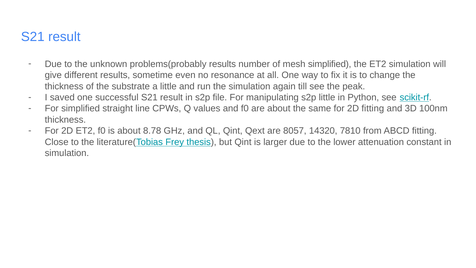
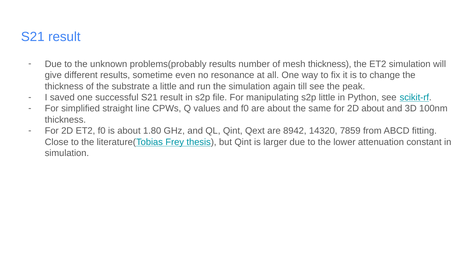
mesh simplified: simplified -> thickness
2D fitting: fitting -> about
8.78: 8.78 -> 1.80
8057: 8057 -> 8942
7810: 7810 -> 7859
